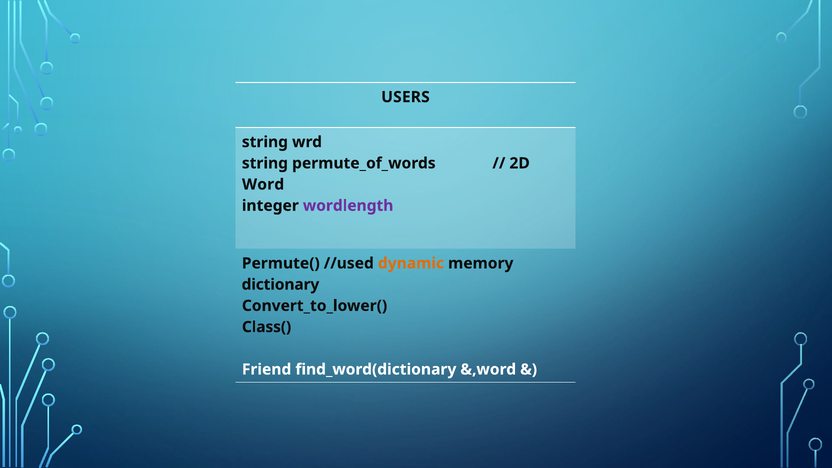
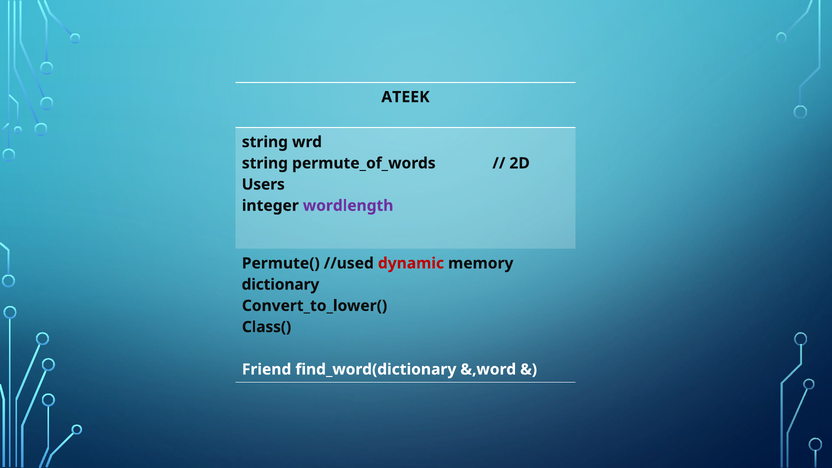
USERS: USERS -> ATEEK
Word: Word -> Users
dynamic colour: orange -> red
